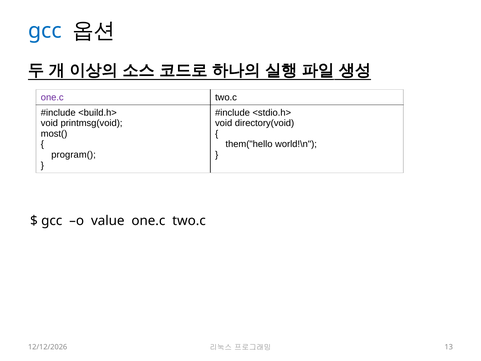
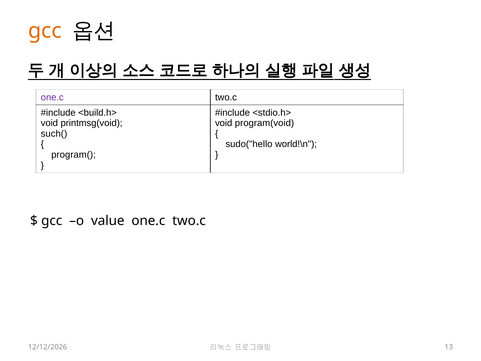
gcc at (45, 31) colour: blue -> orange
directory(void: directory(void -> program(void
most(: most( -> such(
them("hello: them("hello -> sudo("hello
